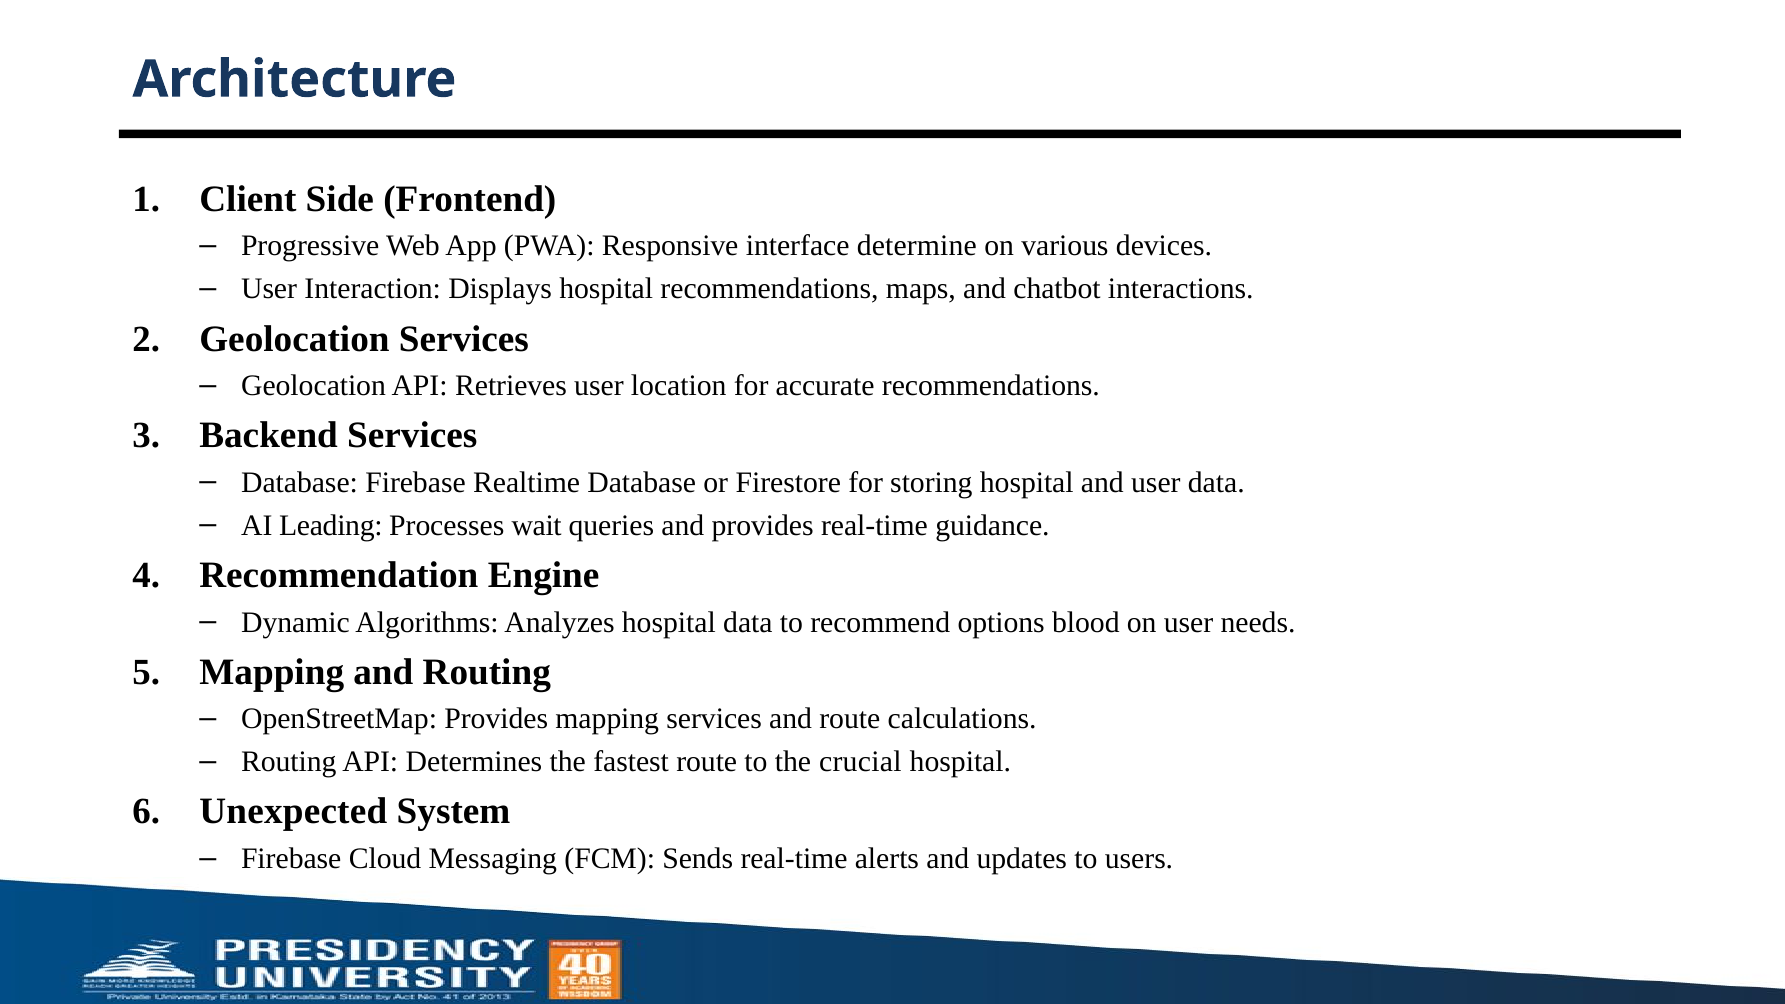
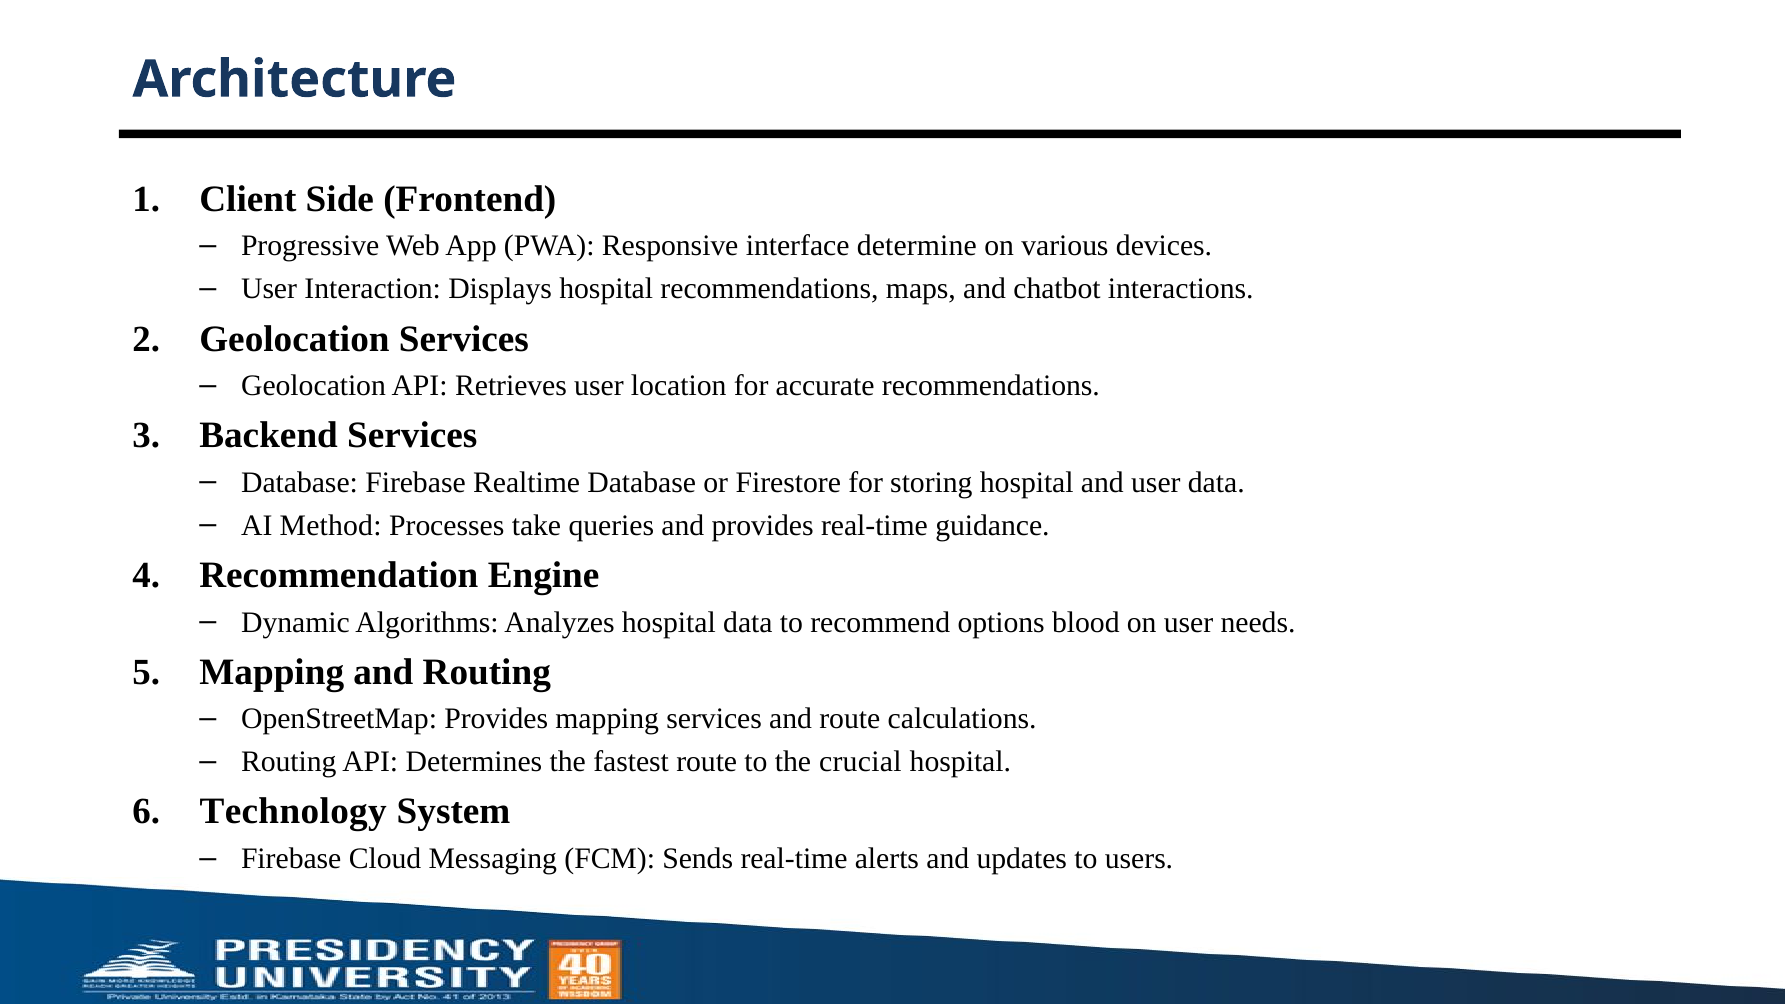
Leading: Leading -> Method
wait: wait -> take
Unexpected: Unexpected -> Technology
